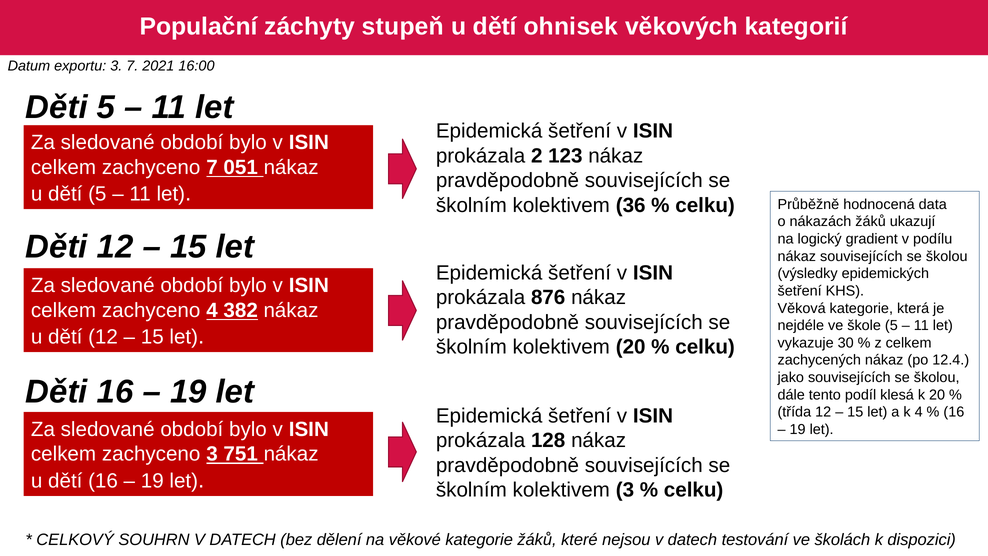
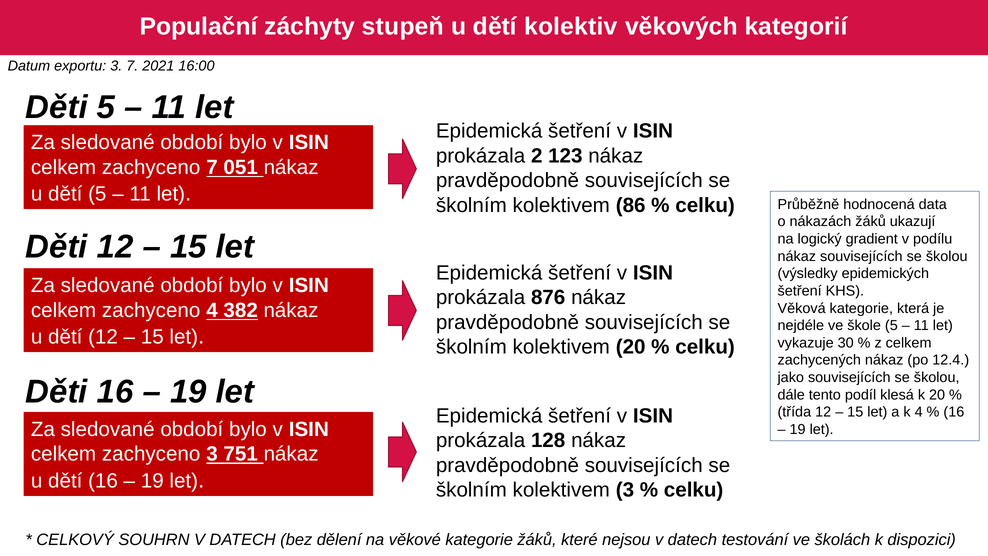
ohnisek: ohnisek -> kolektiv
36: 36 -> 86
